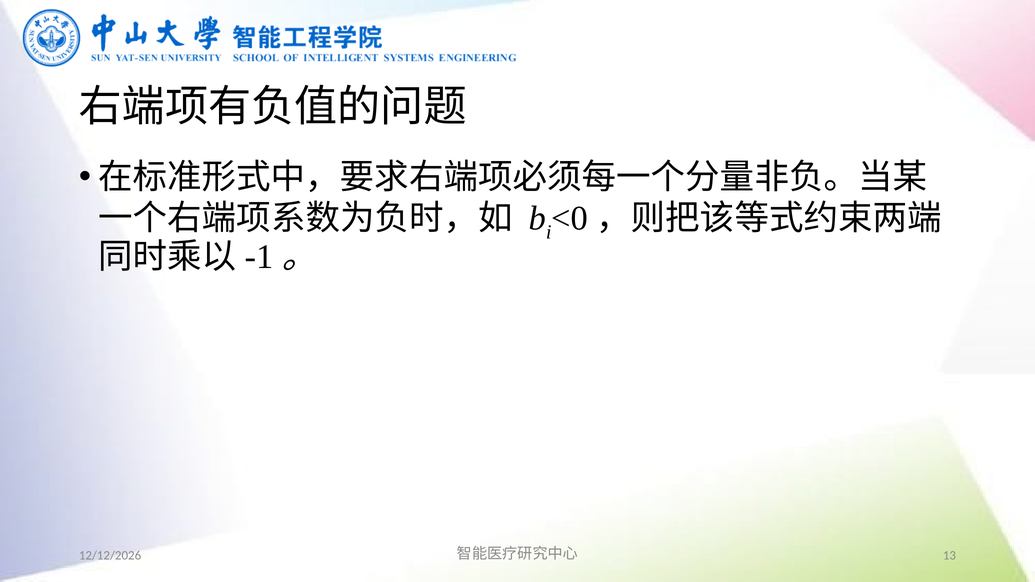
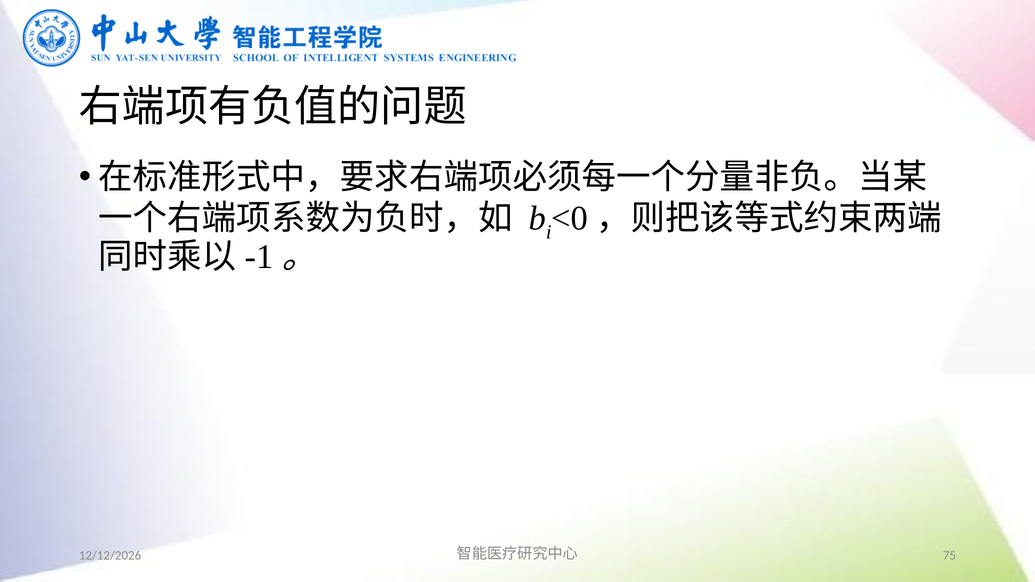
13: 13 -> 75
